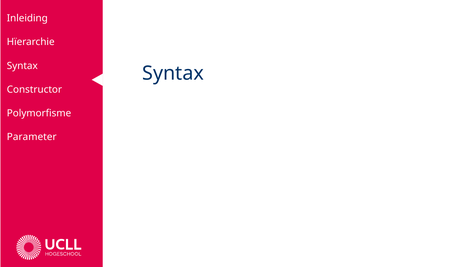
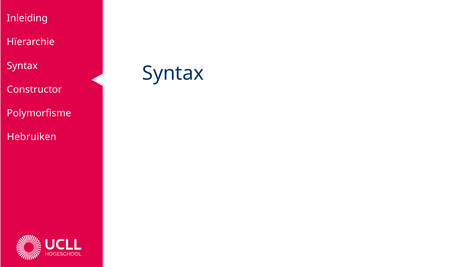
Parameter: Parameter -> Hebruiken
